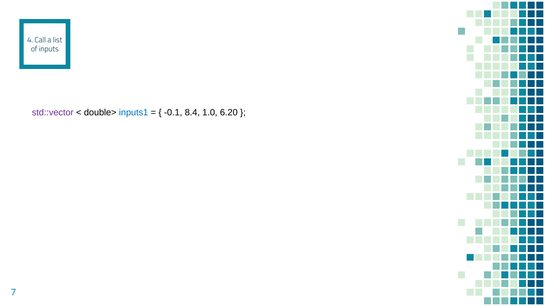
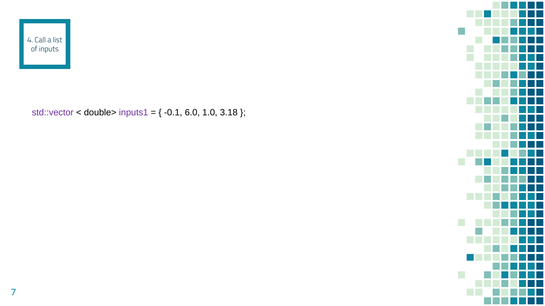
inputs1 colour: blue -> purple
8.4: 8.4 -> 6.0
6.20: 6.20 -> 3.18
